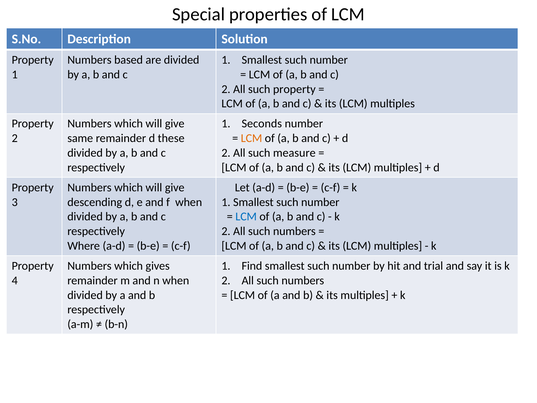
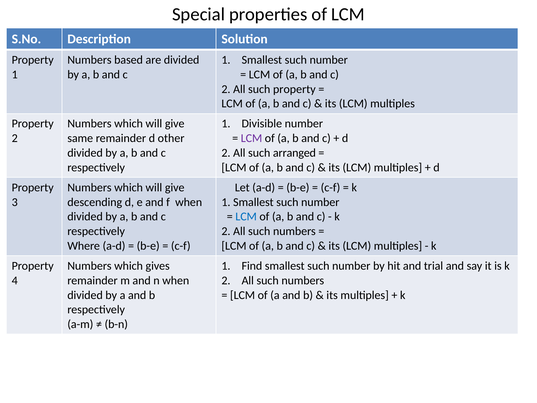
Seconds: Seconds -> Divisible
these: these -> other
LCM at (251, 138) colour: orange -> purple
measure: measure -> arranged
